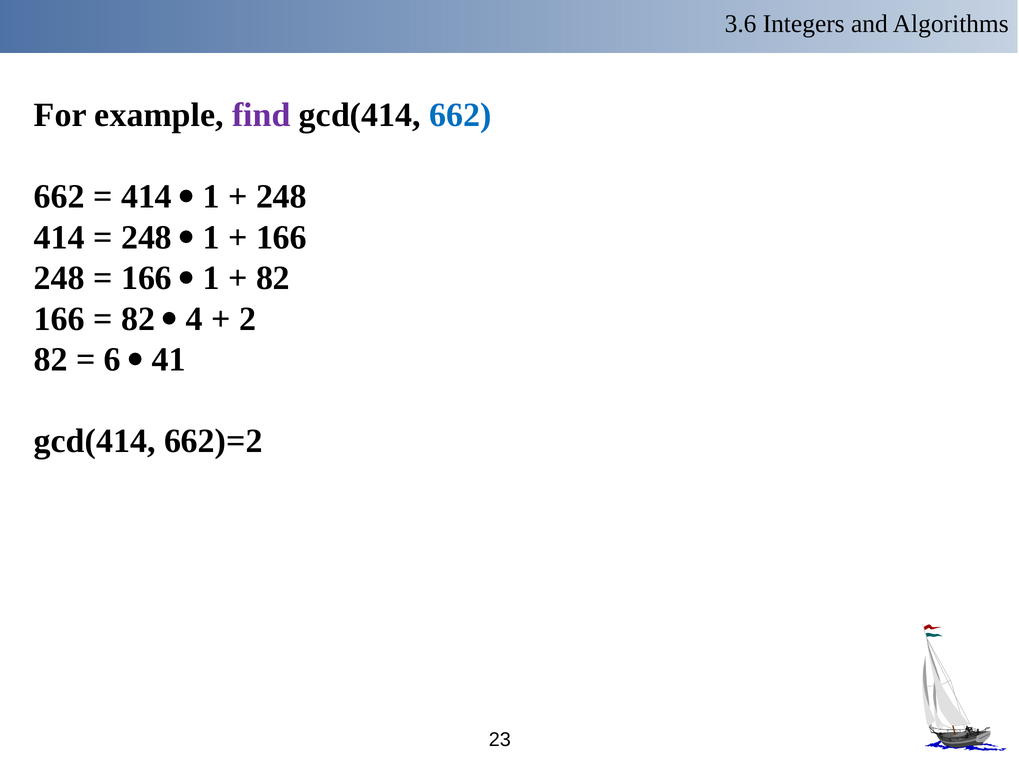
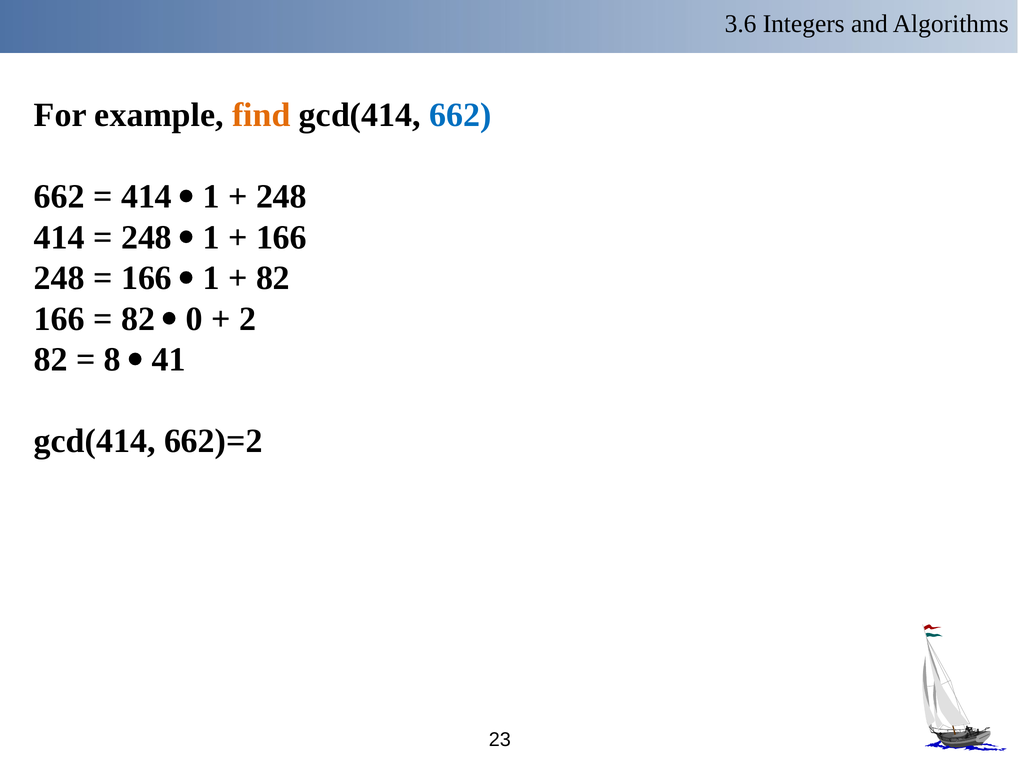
find colour: purple -> orange
4: 4 -> 0
6: 6 -> 8
